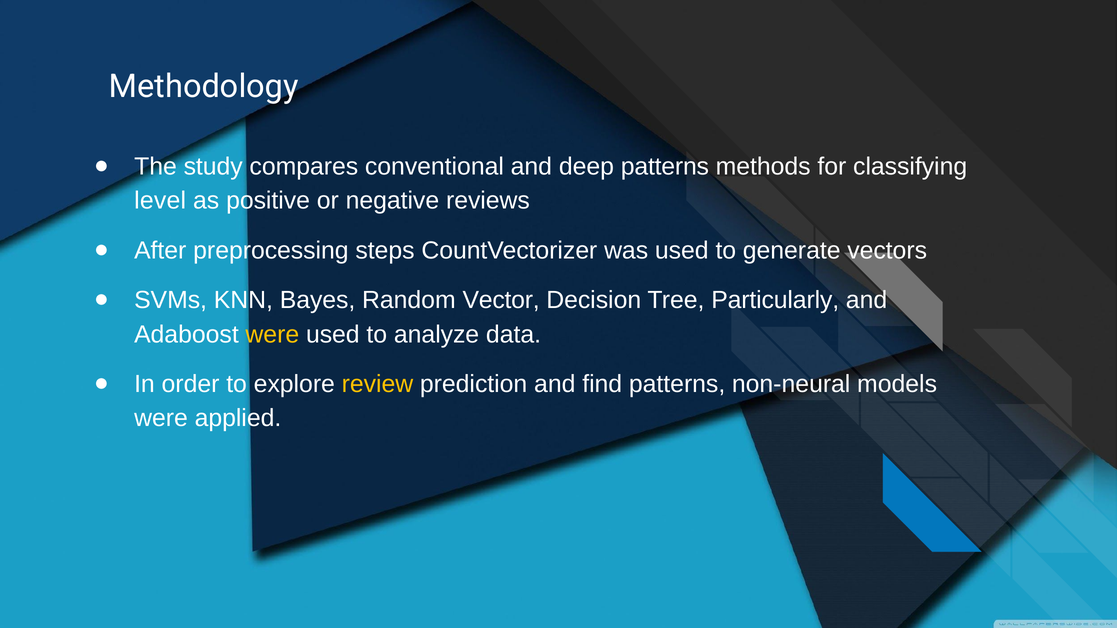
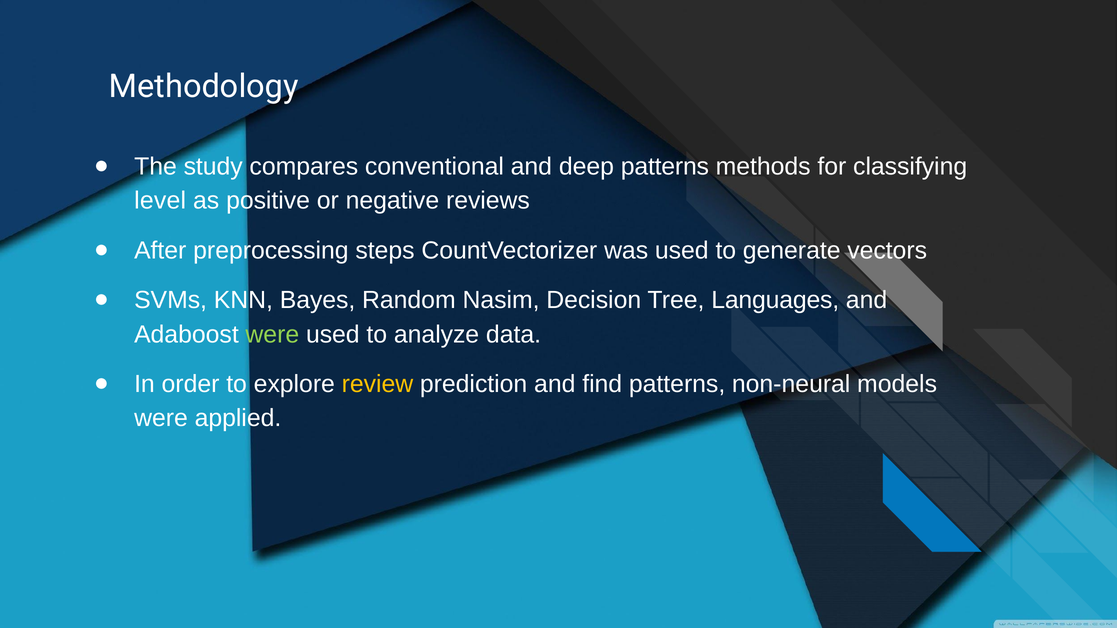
Vector: Vector -> Nasim
Particularly: Particularly -> Languages
were at (272, 335) colour: yellow -> light green
